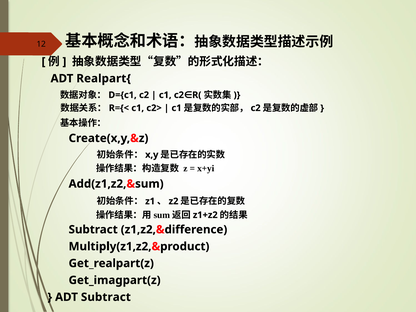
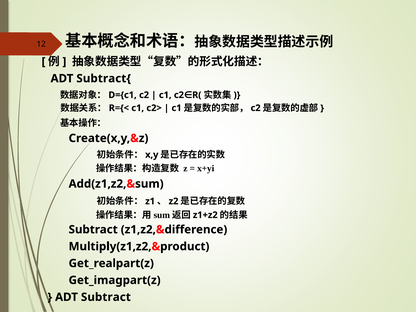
Realpart{: Realpart{ -> Subtract{
